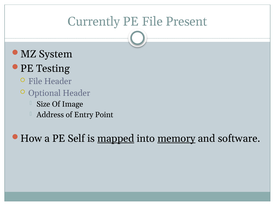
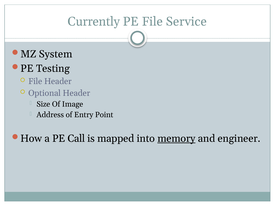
Present: Present -> Service
Self: Self -> Call
mapped underline: present -> none
software: software -> engineer
